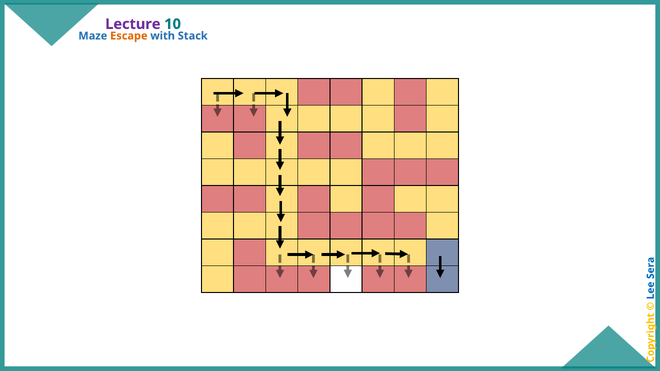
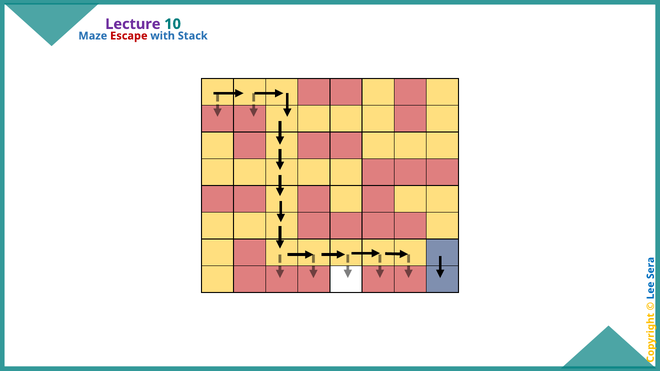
Escape colour: orange -> red
